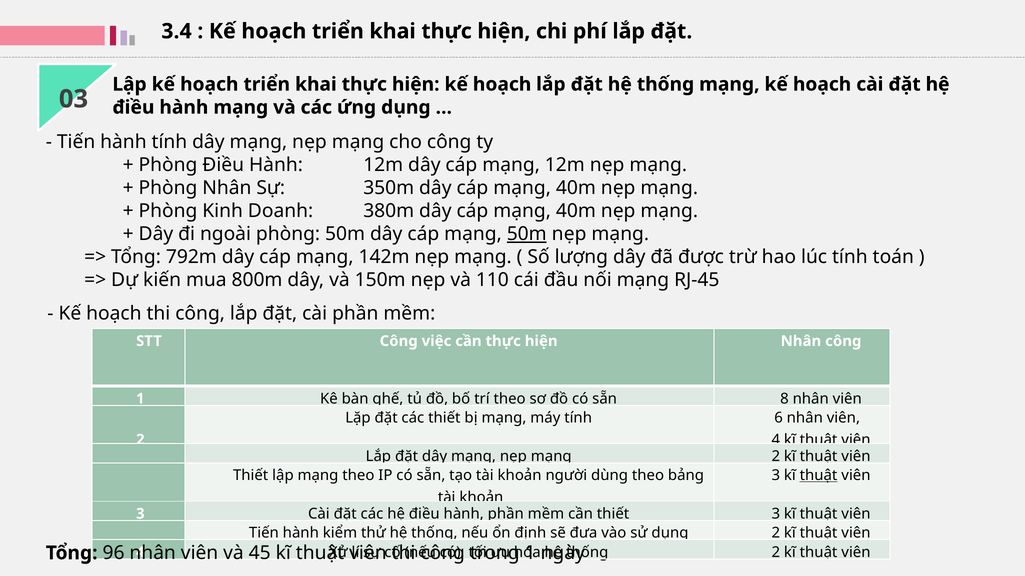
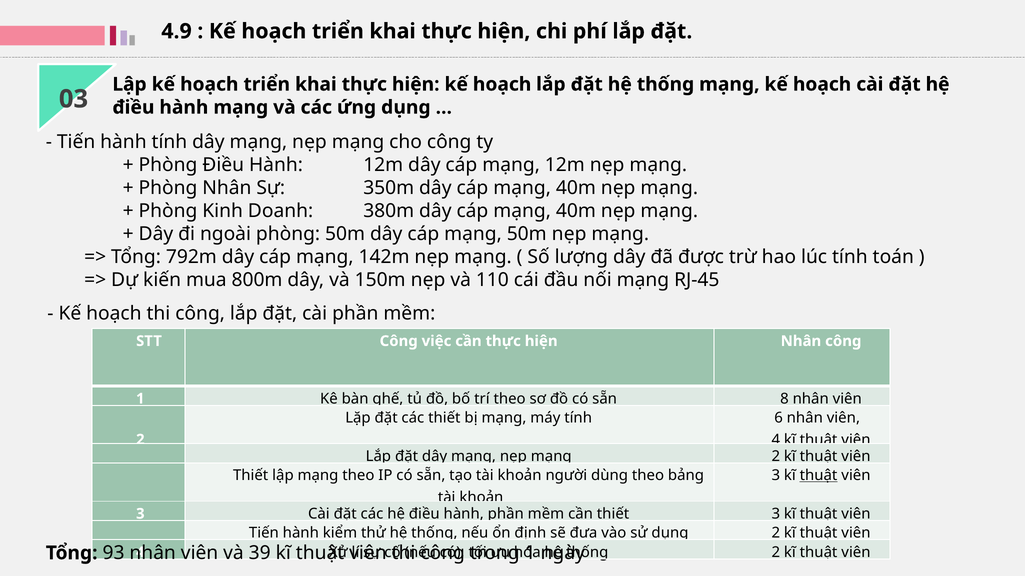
3.4: 3.4 -> 4.9
50m at (527, 234) underline: present -> none
96: 96 -> 93
45: 45 -> 39
